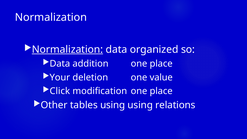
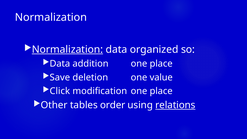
Your: Your -> Save
tables using: using -> order
relations underline: none -> present
